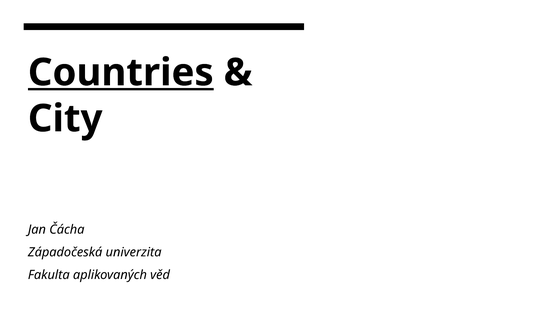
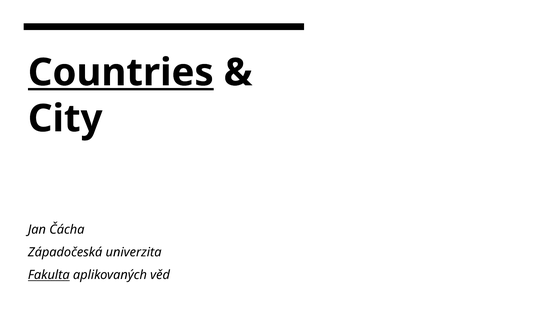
Fakulta underline: none -> present
